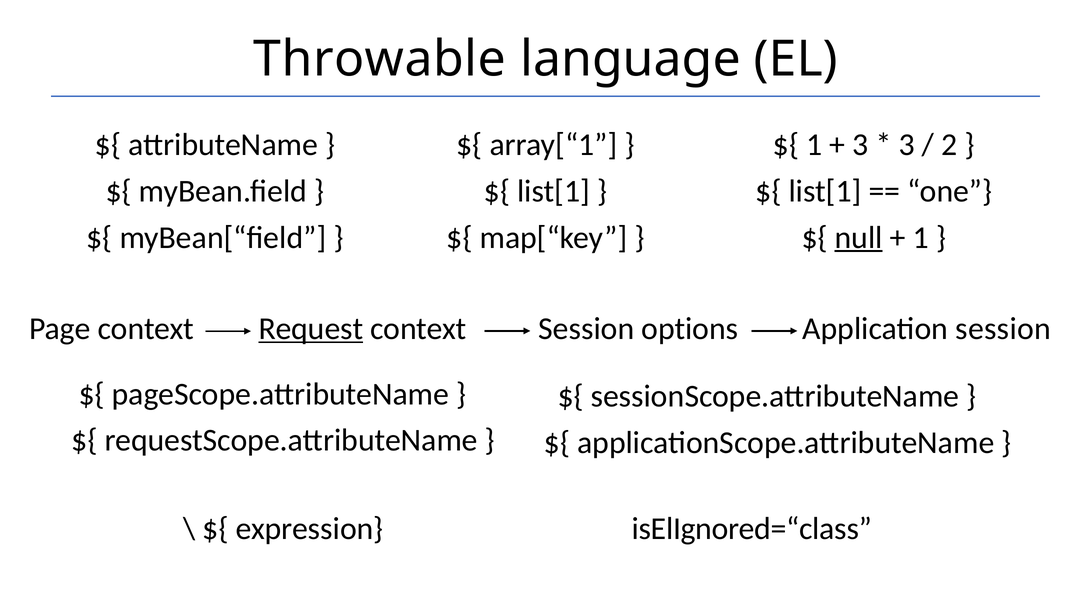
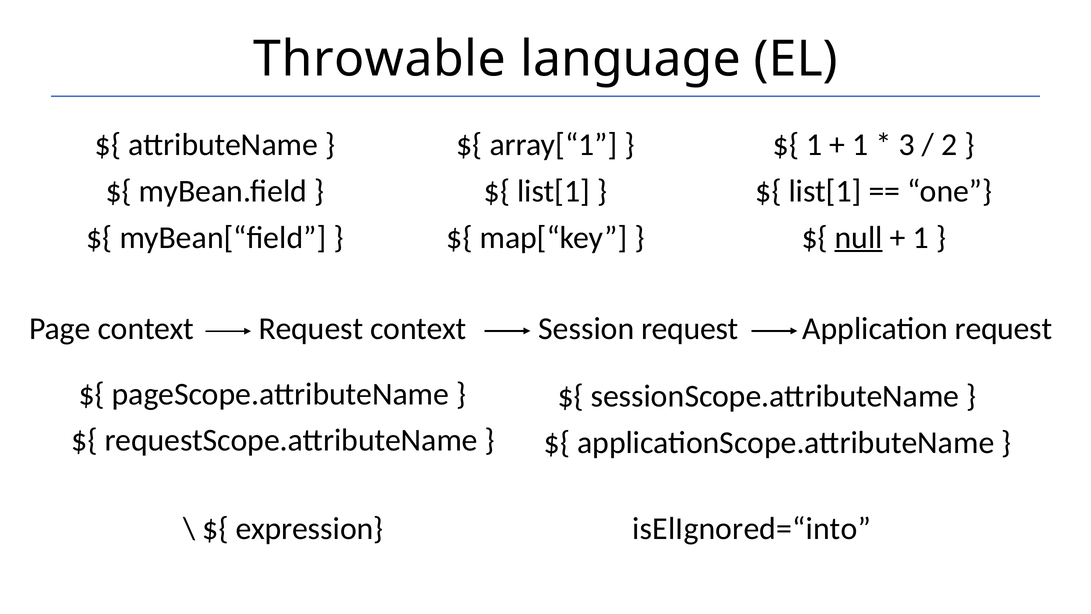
3 at (860, 145): 3 -> 1
Request at (311, 328) underline: present -> none
Session options: options -> request
Application session: session -> request
isElIgnored=“class: isElIgnored=“class -> isElIgnored=“into
